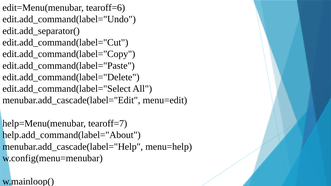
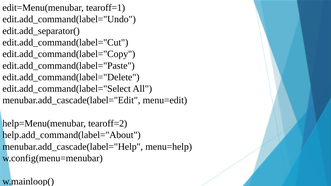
tearoff=6: tearoff=6 -> tearoff=1
tearoff=7: tearoff=7 -> tearoff=2
